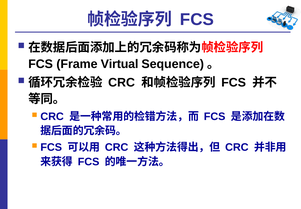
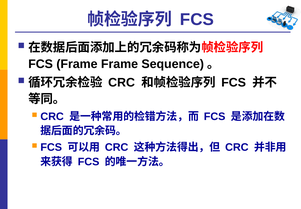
Frame Virtual: Virtual -> Frame
